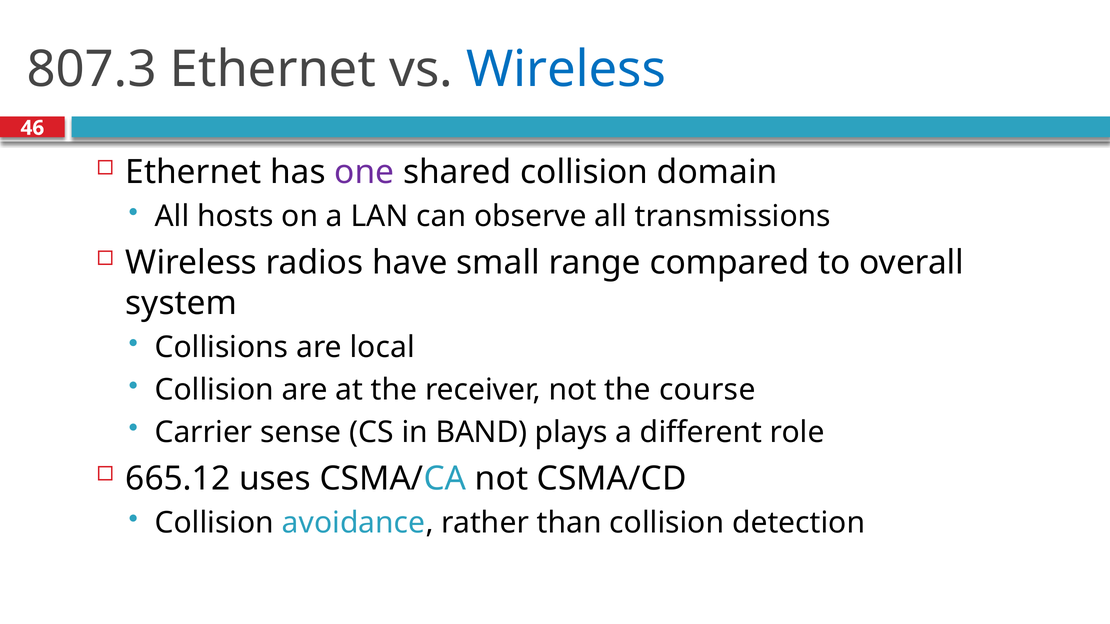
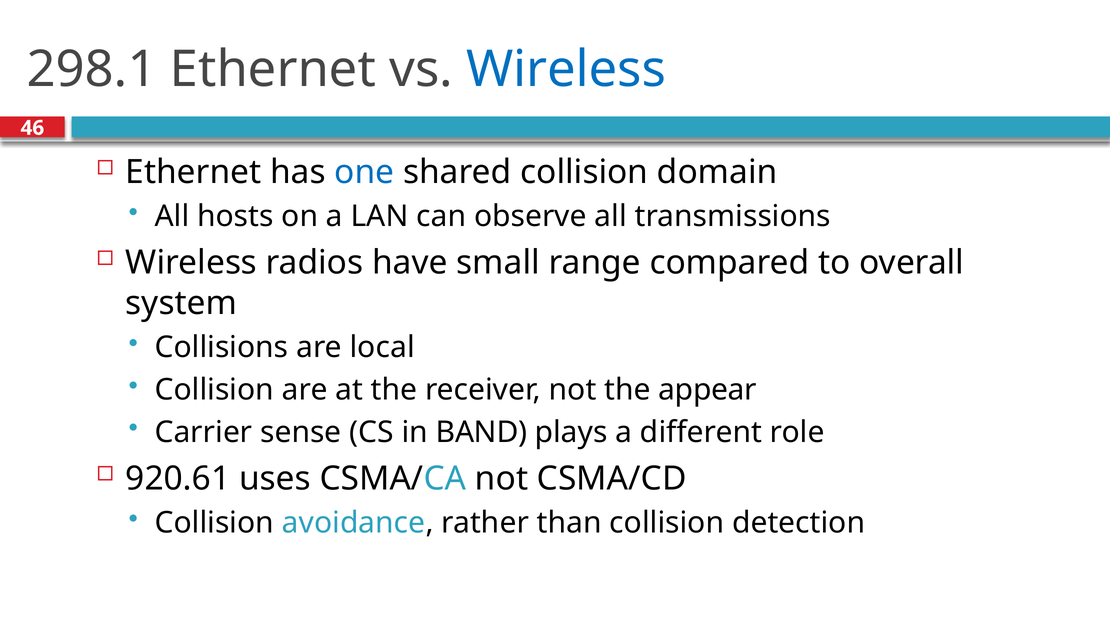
807.3: 807.3 -> 298.1
one colour: purple -> blue
course: course -> appear
665.12: 665.12 -> 920.61
